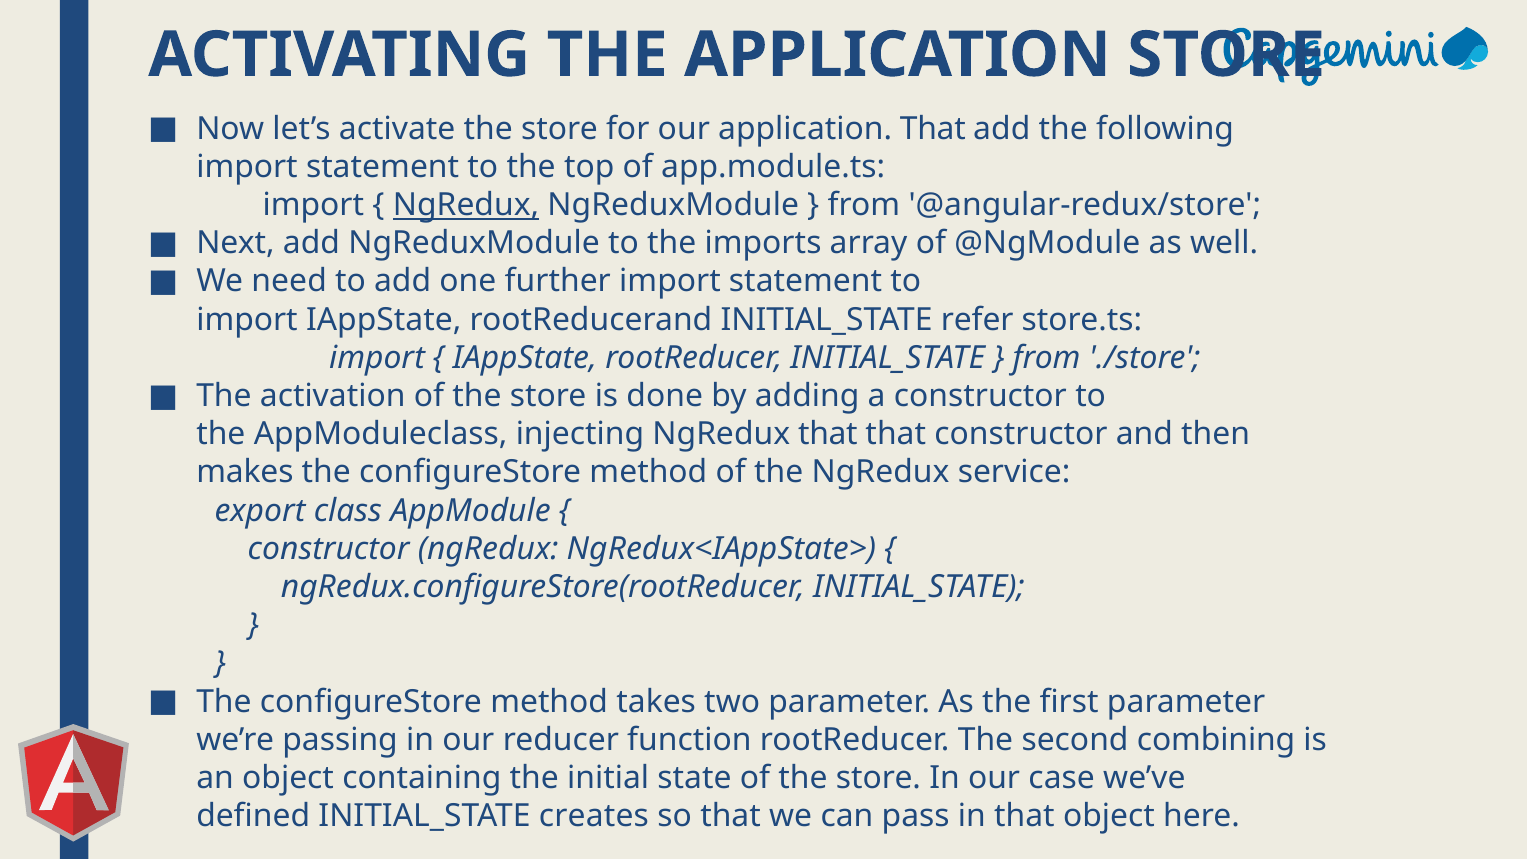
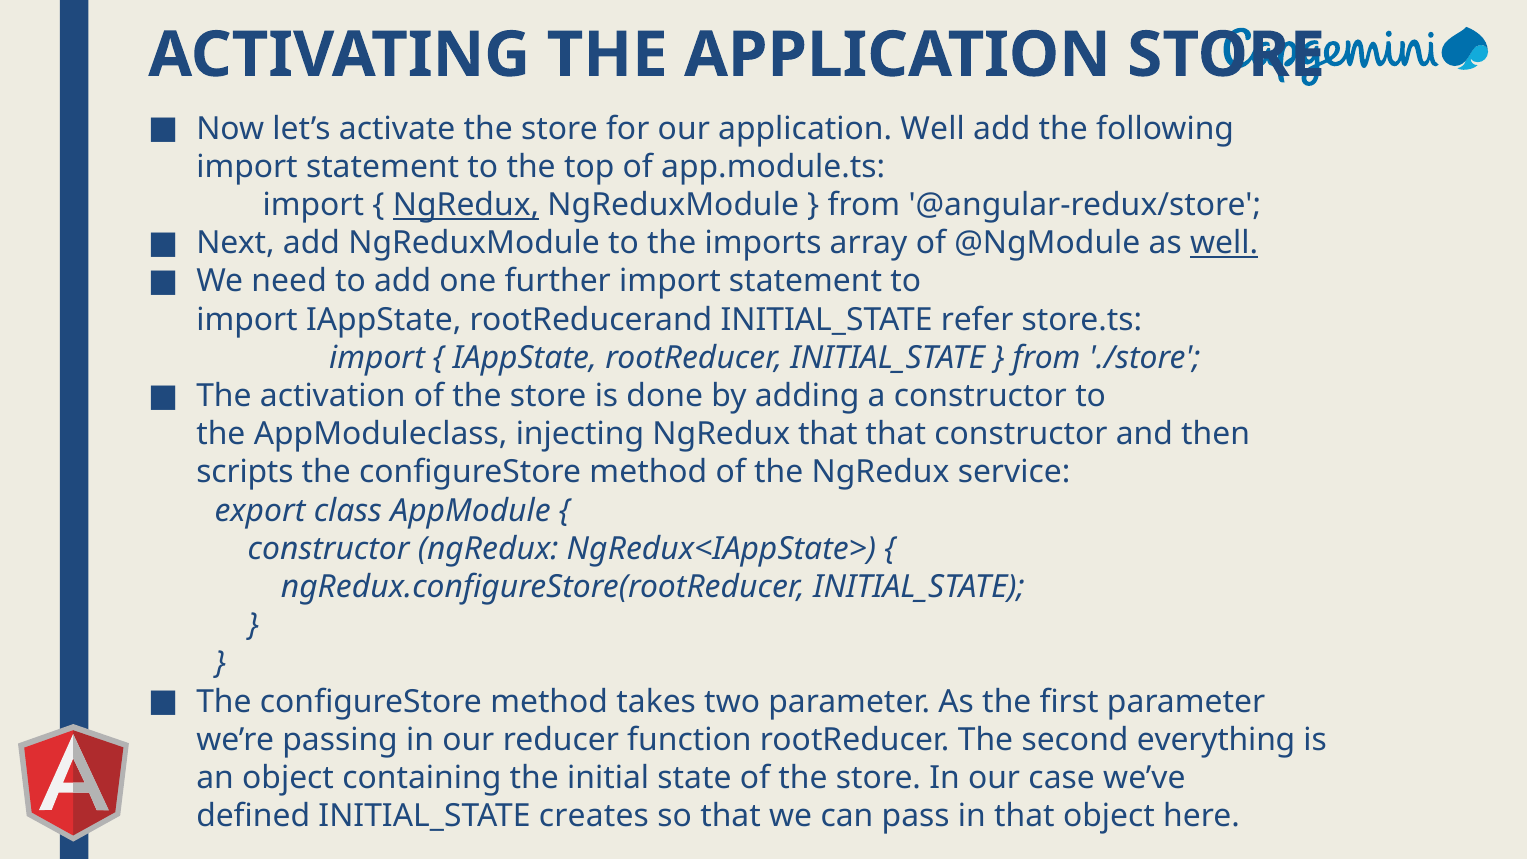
application That: That -> Well
well at (1224, 243) underline: none -> present
makes: makes -> scripts
combining: combining -> everything
